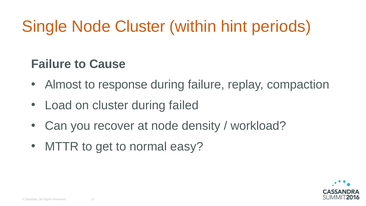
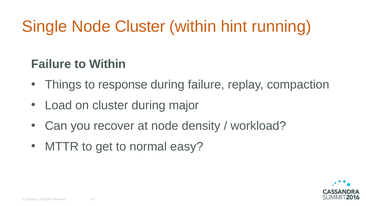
periods: periods -> running
to Cause: Cause -> Within
Almost: Almost -> Things
failed: failed -> major
